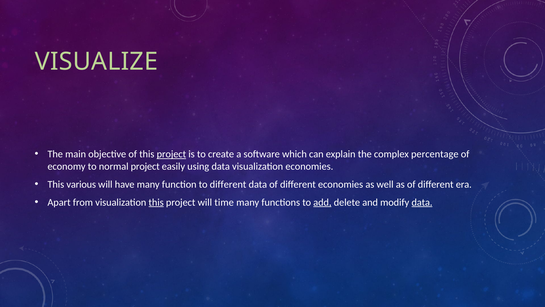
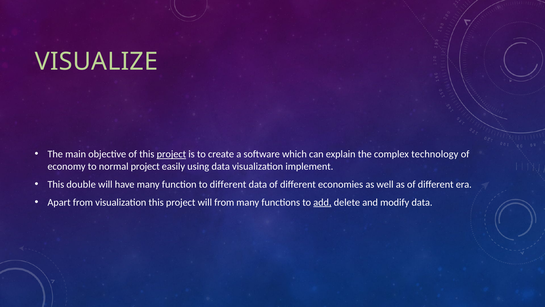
percentage: percentage -> technology
visualization economies: economies -> implement
various: various -> double
this at (156, 202) underline: present -> none
will time: time -> from
data at (422, 202) underline: present -> none
